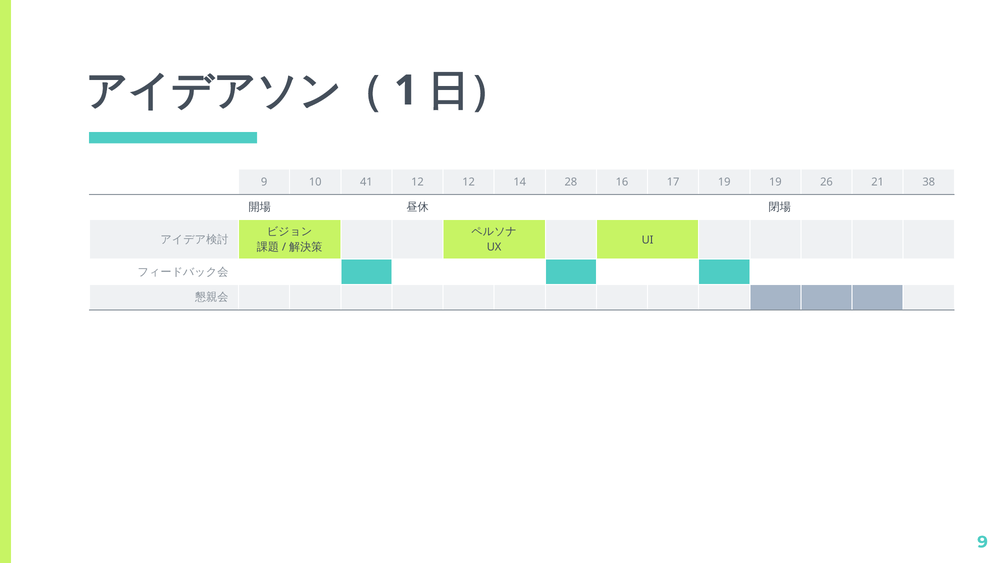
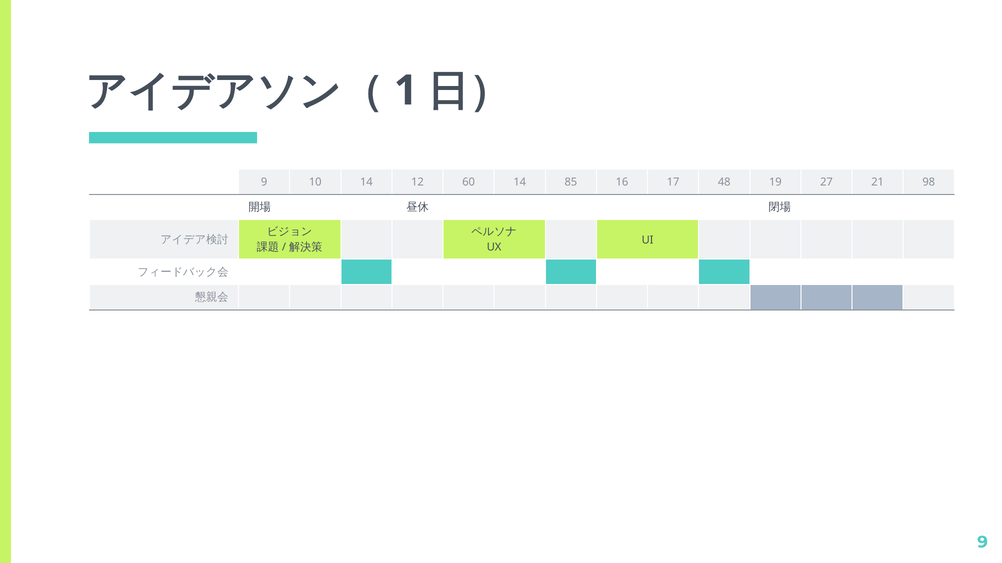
10 41: 41 -> 14
12 12: 12 -> 60
28: 28 -> 85
17 19: 19 -> 48
26: 26 -> 27
38: 38 -> 98
